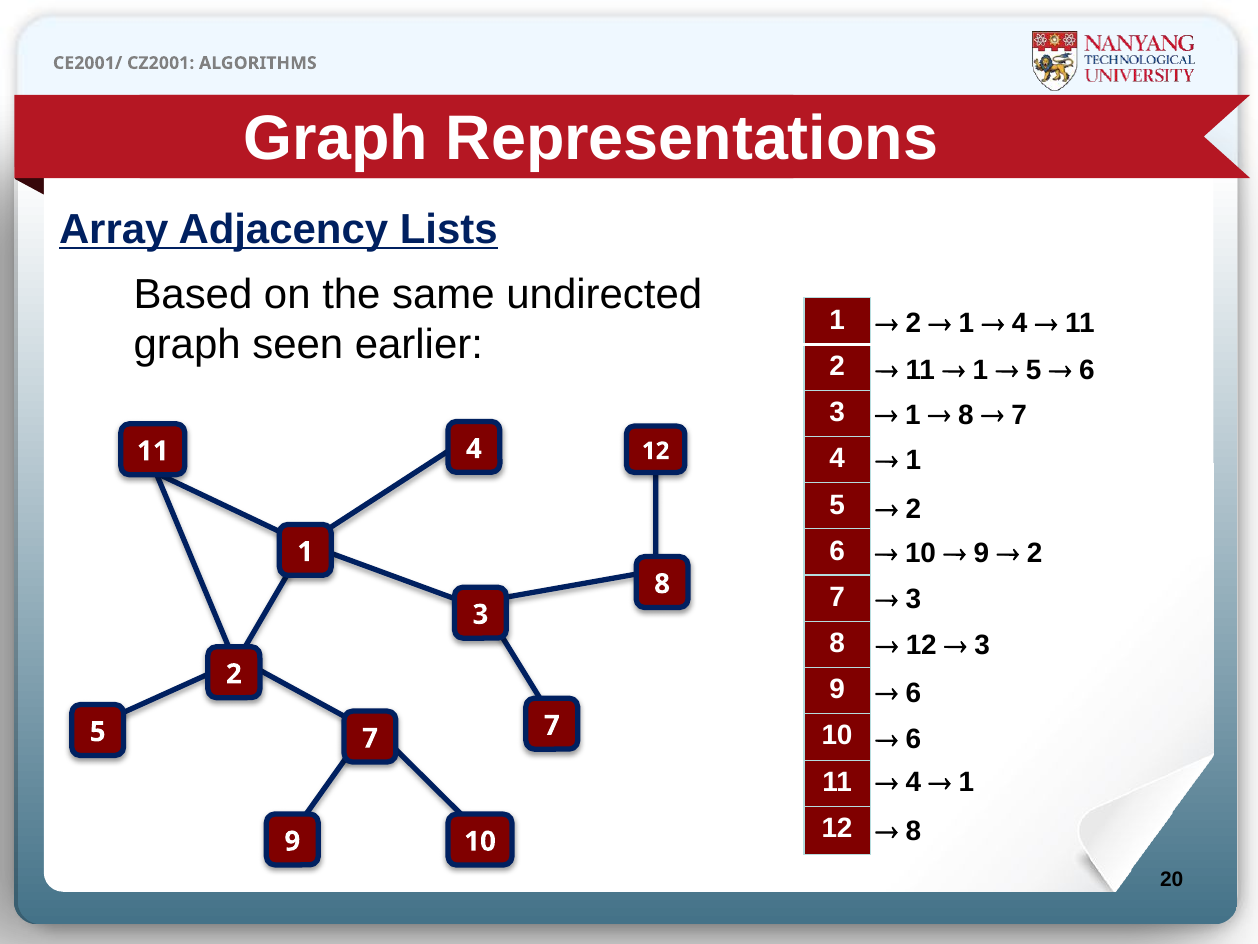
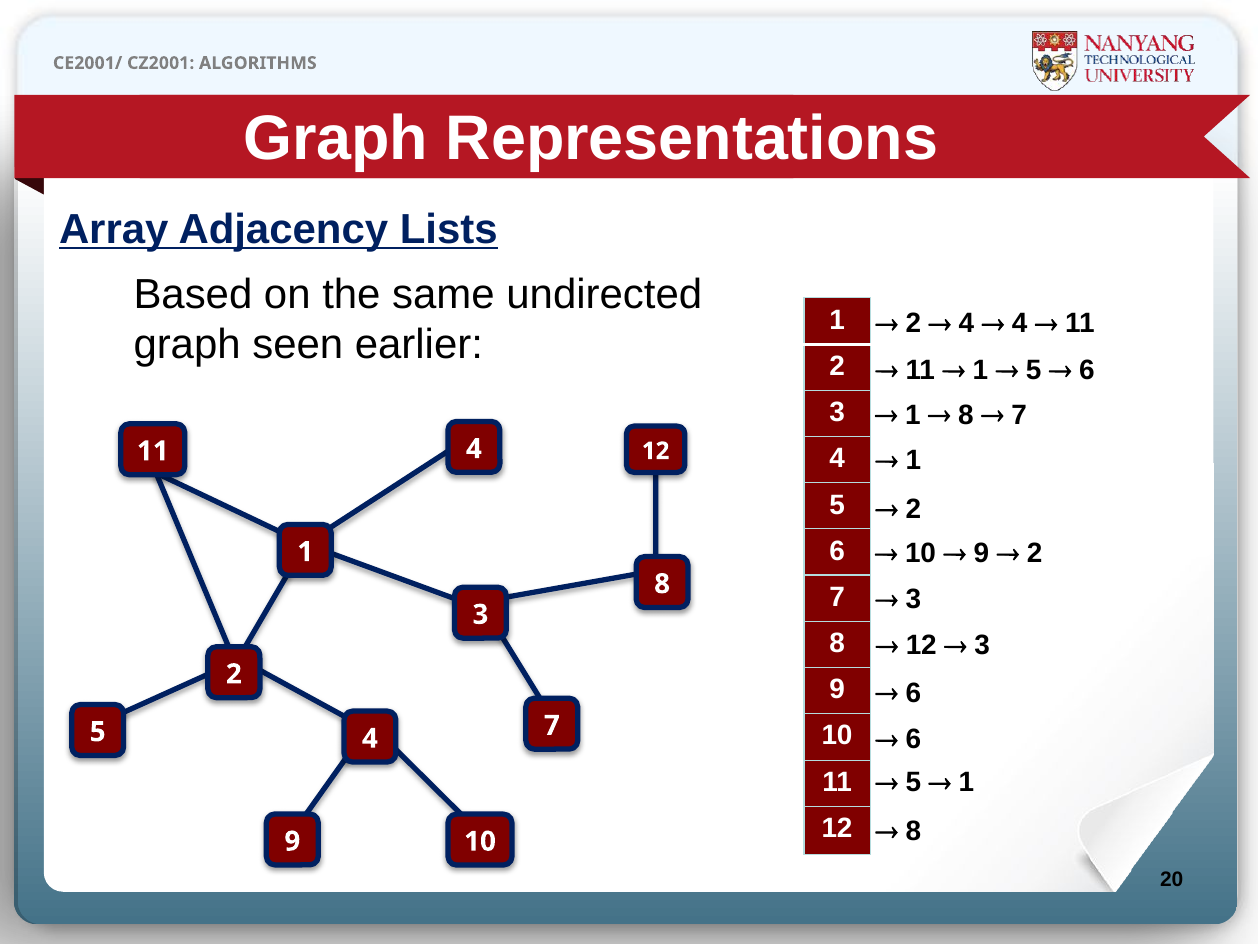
1 at (966, 323): 1 -> 4
5 7: 7 -> 4
4 at (913, 782): 4 -> 5
